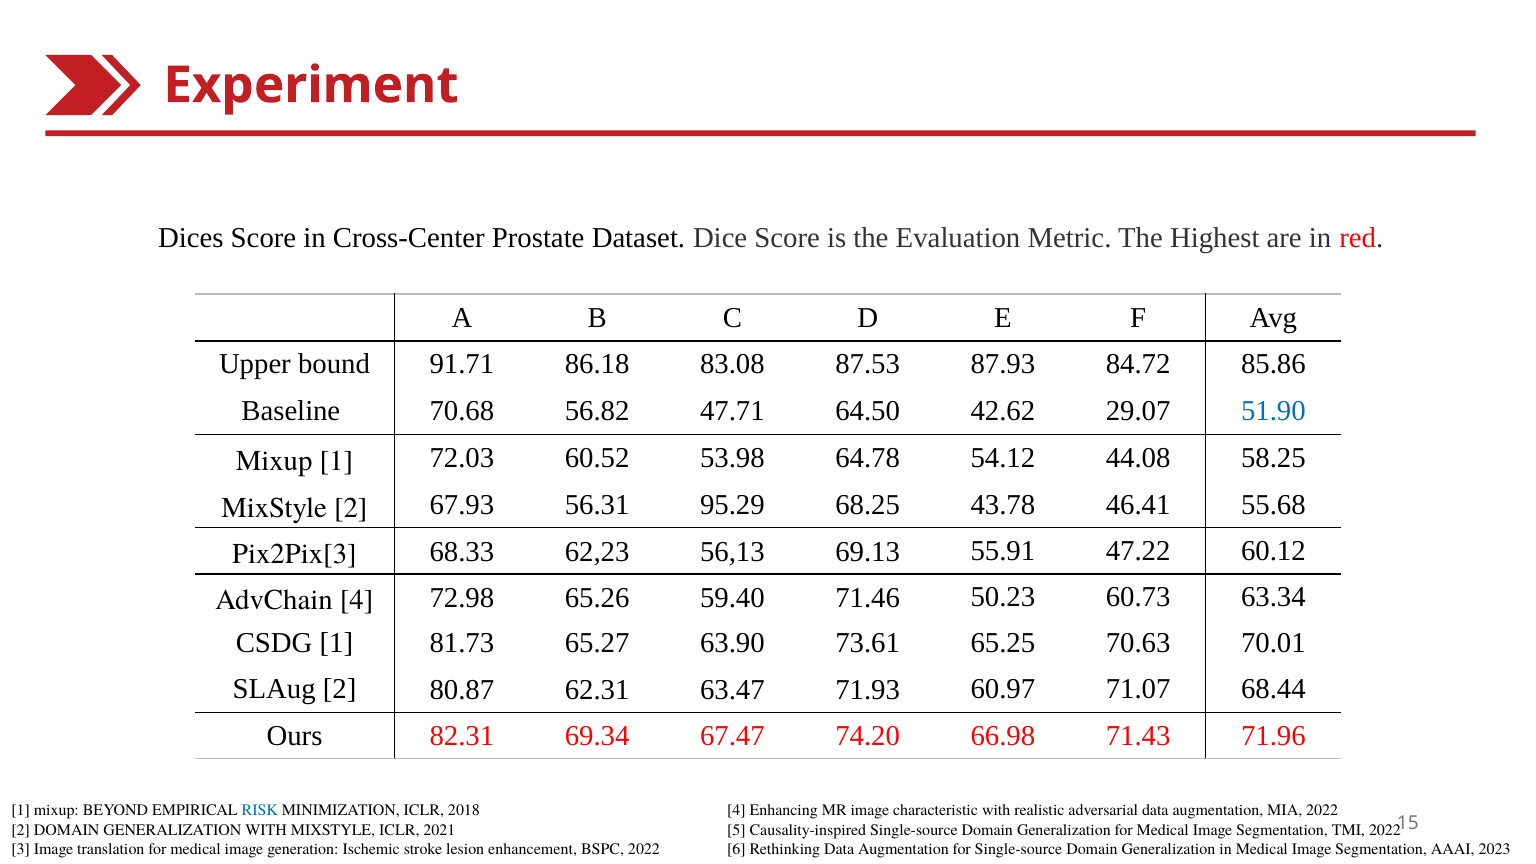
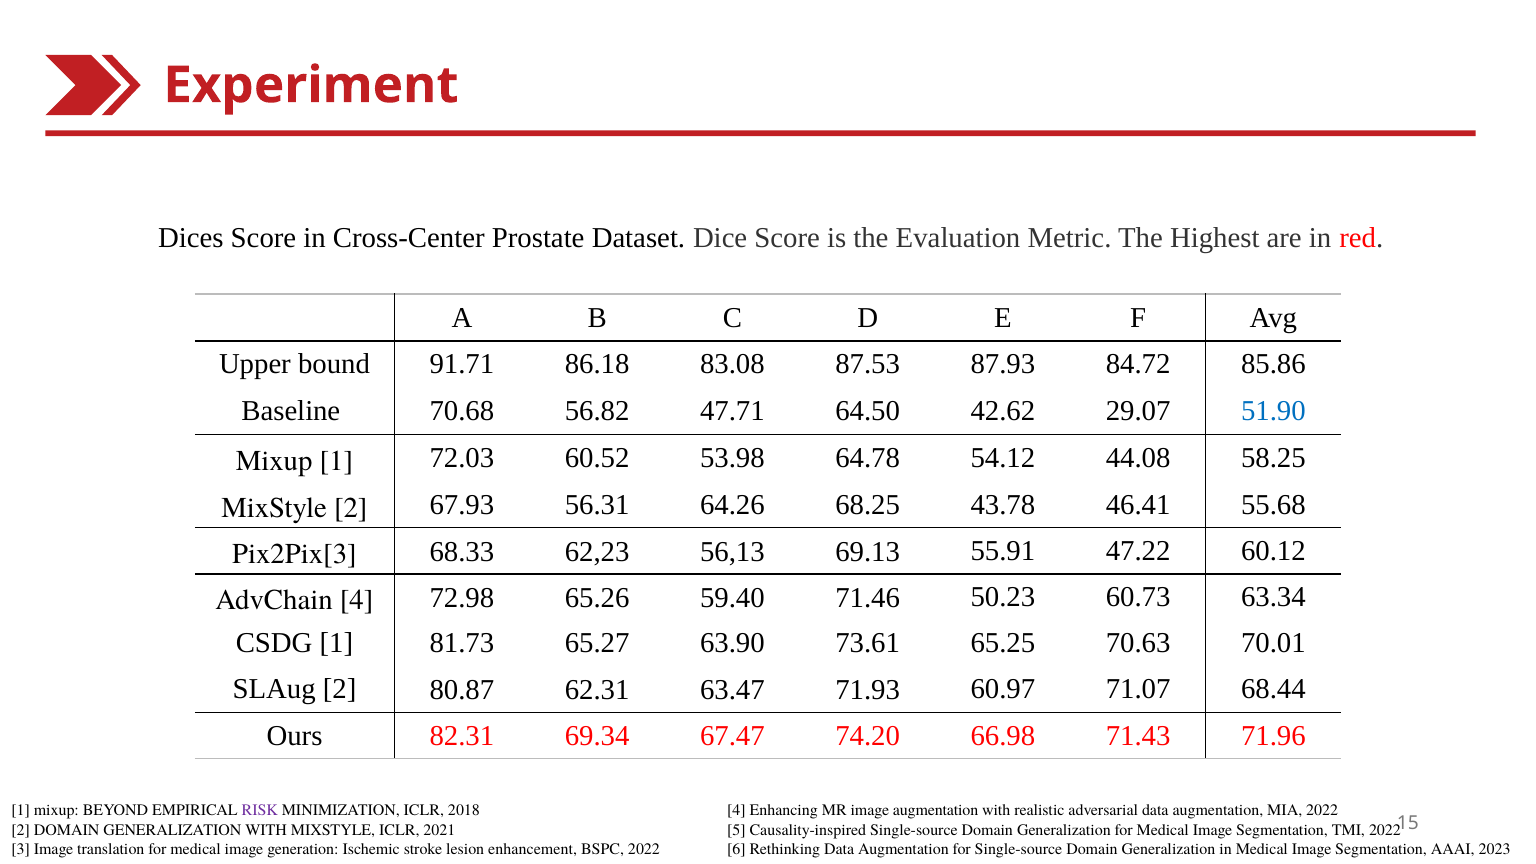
95.29: 95.29 -> 64.26
RISK colour: blue -> purple
image characteristic: characteristic -> augmentation
